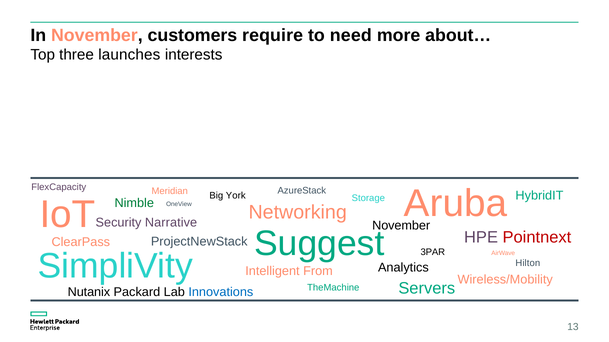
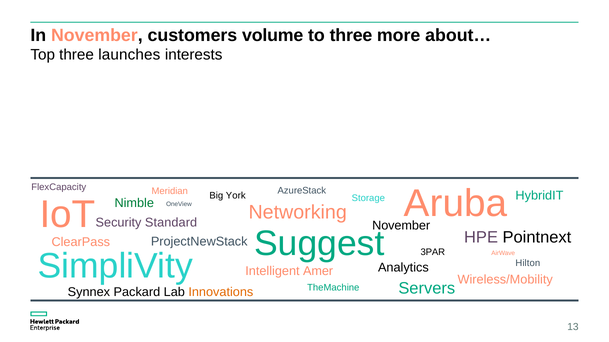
require: require -> volume
to need: need -> three
Narrative: Narrative -> Standard
Pointnext colour: red -> black
From: From -> Amer
Nutanix: Nutanix -> Synnex
Innovations colour: blue -> orange
